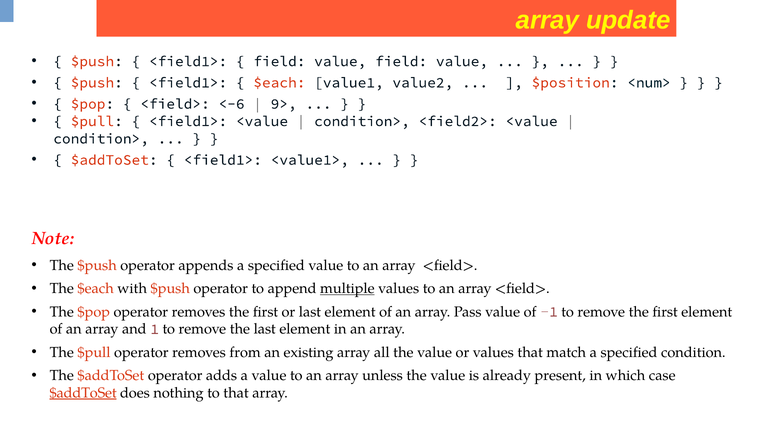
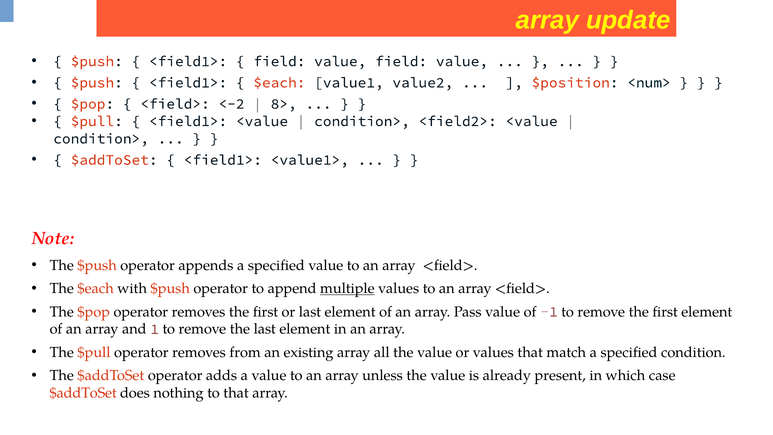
<-6: <-6 -> <-2
9>: 9> -> 8>
$addToSet at (83, 393) underline: present -> none
